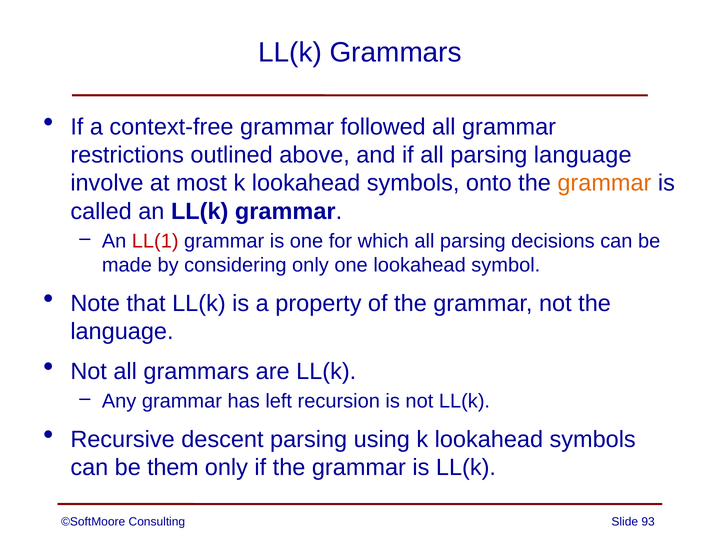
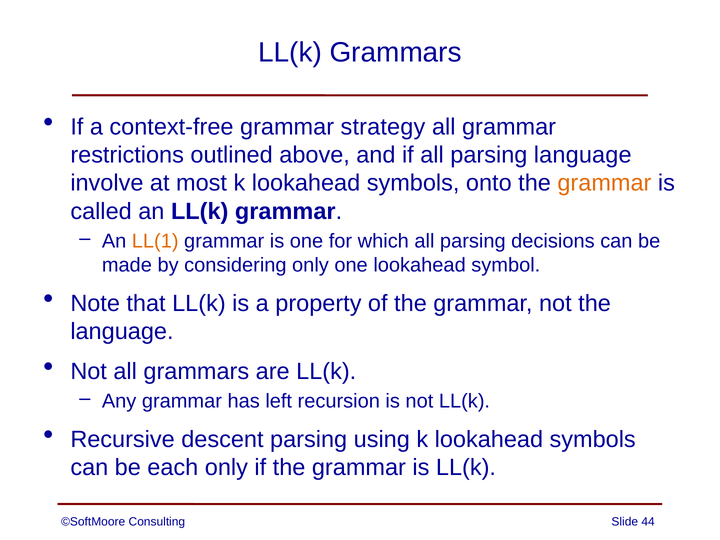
followed: followed -> strategy
LL(1 colour: red -> orange
them: them -> each
93: 93 -> 44
